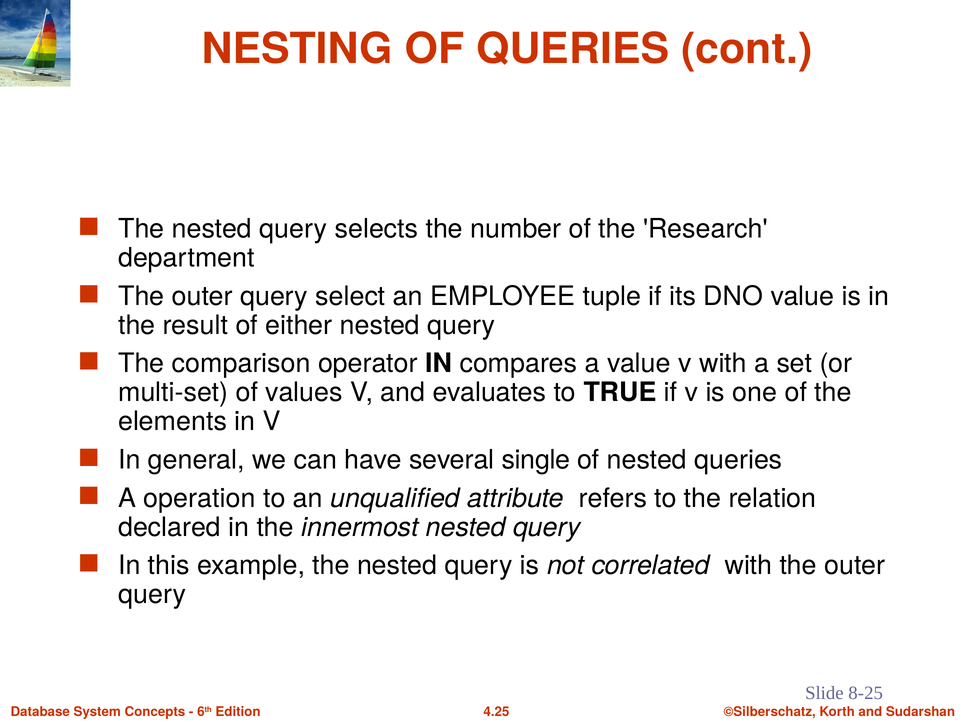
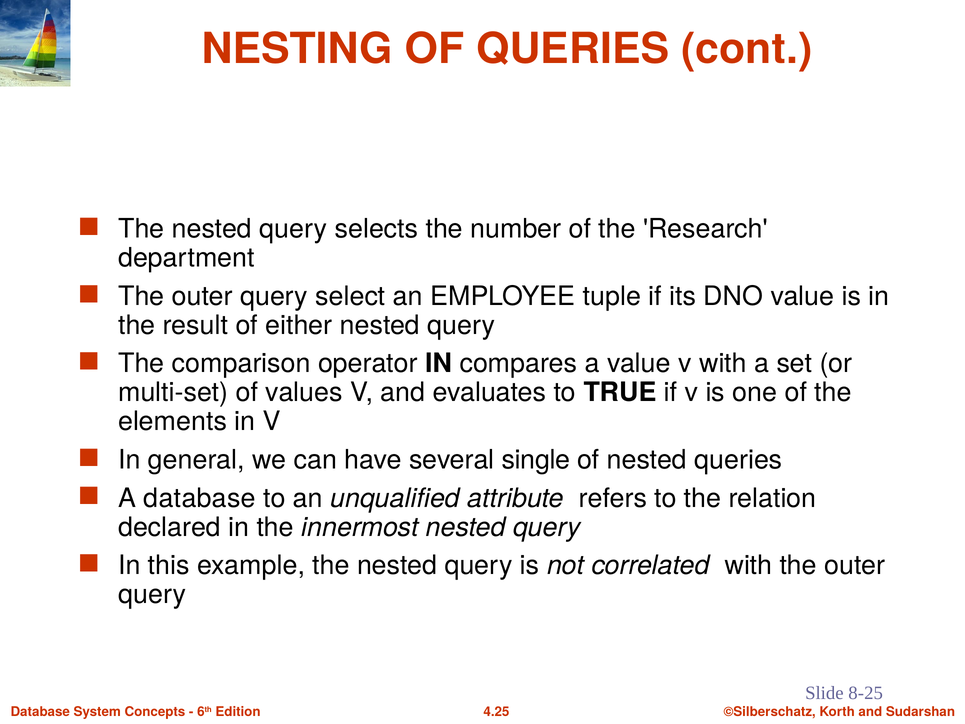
A operation: operation -> database
